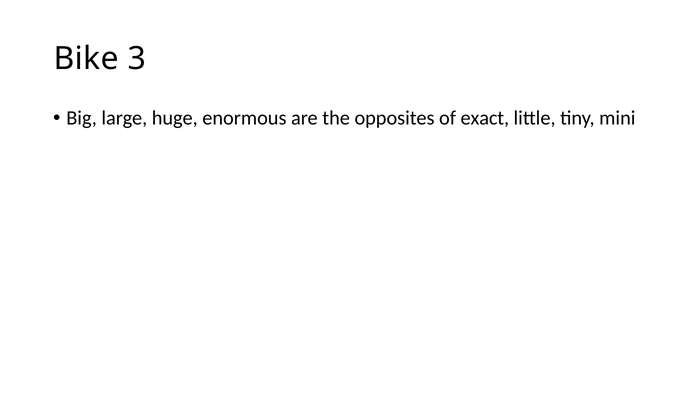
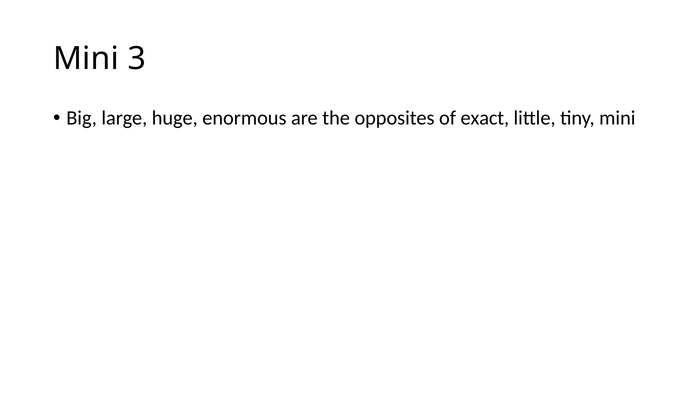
Bike at (86, 59): Bike -> Mini
